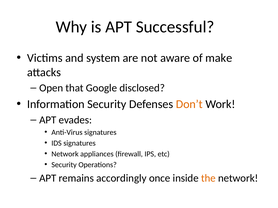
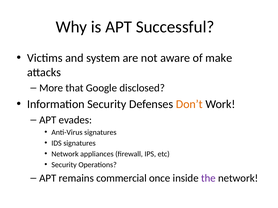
Open: Open -> More
accordingly: accordingly -> commercial
the colour: orange -> purple
